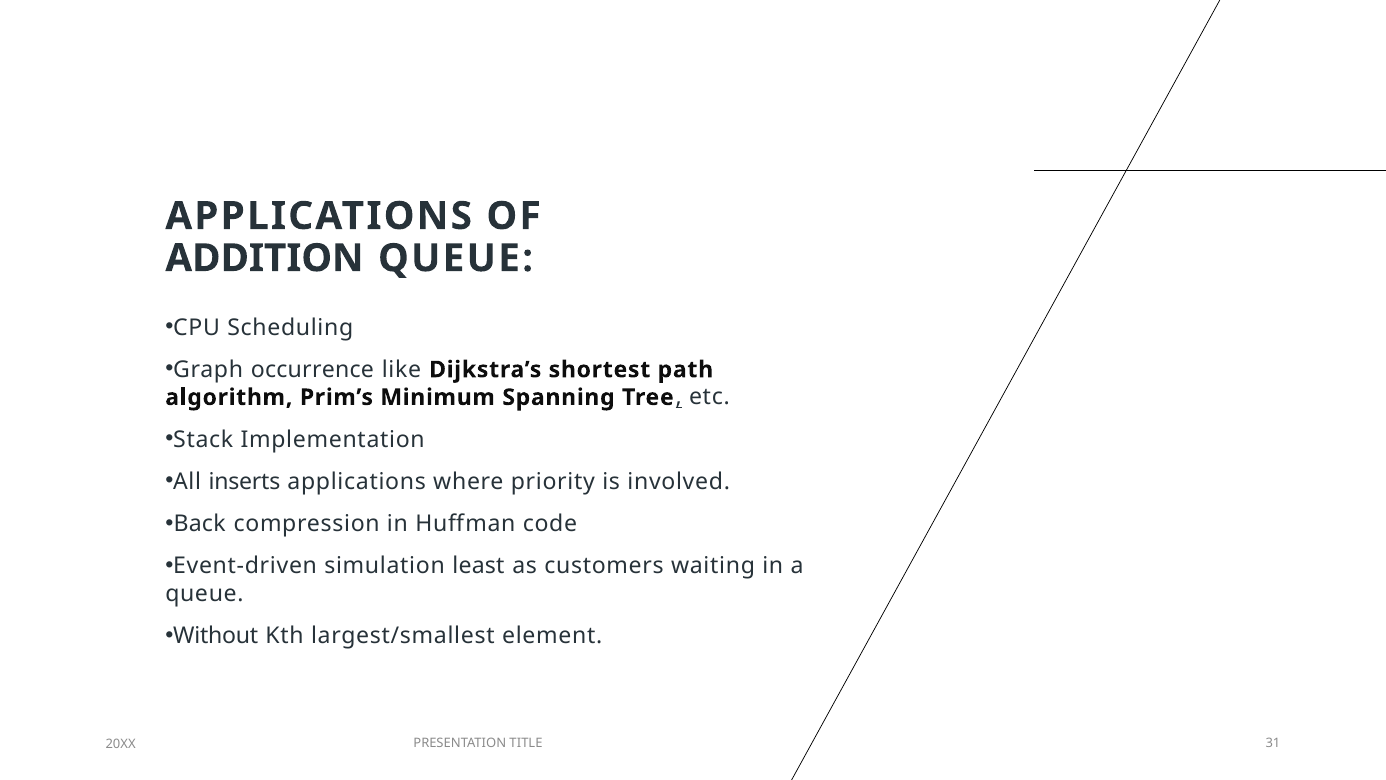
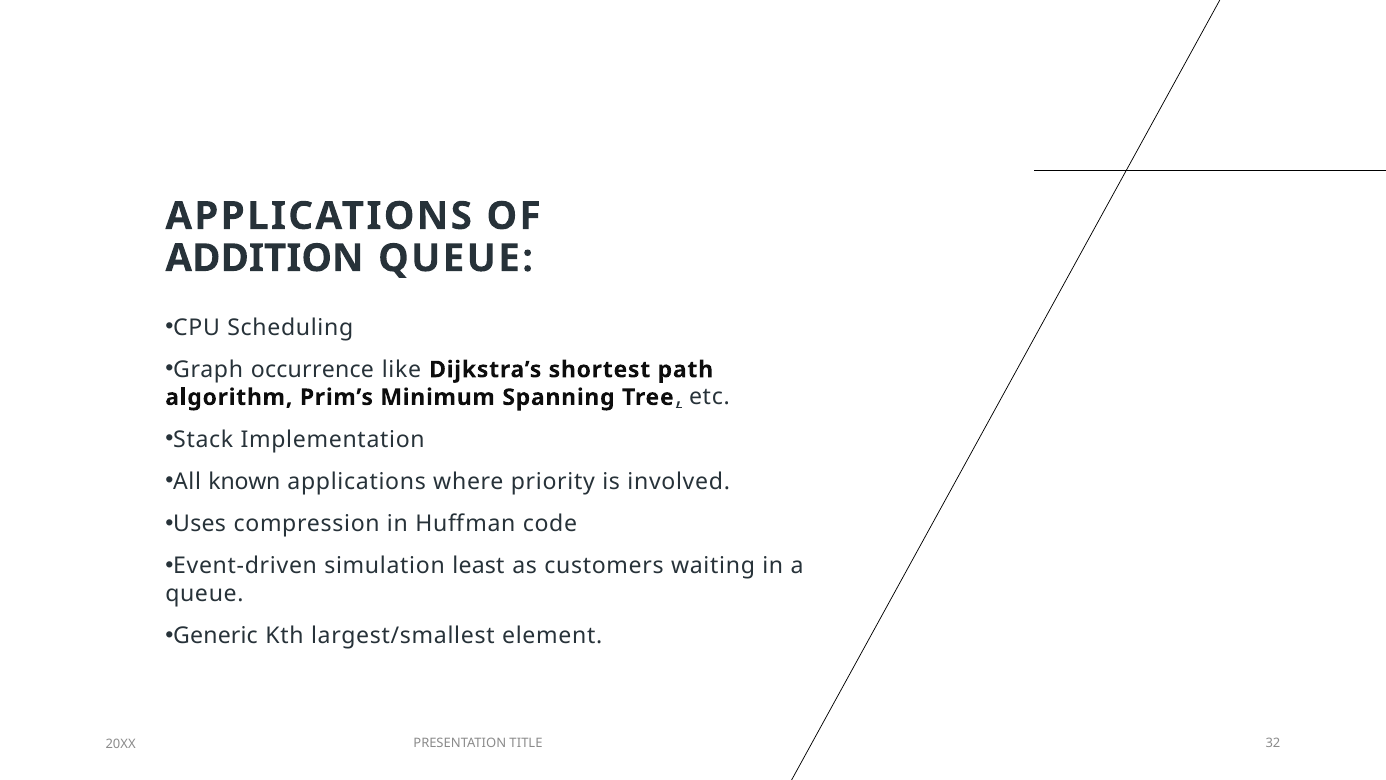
inserts: inserts -> known
Back: Back -> Uses
Without: Without -> Generic
31: 31 -> 32
